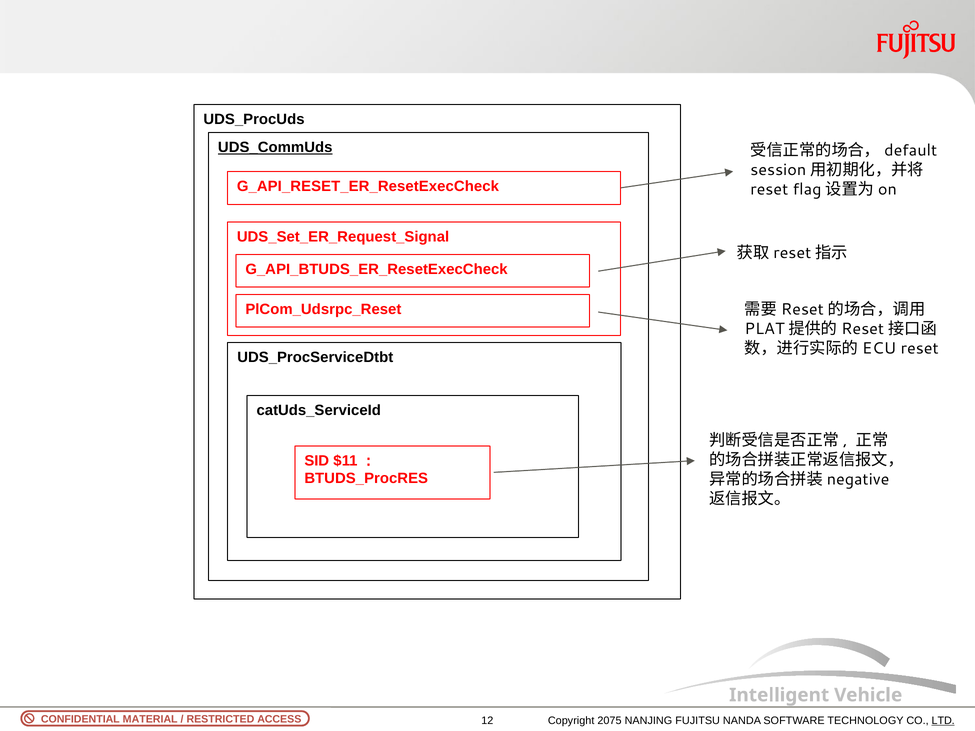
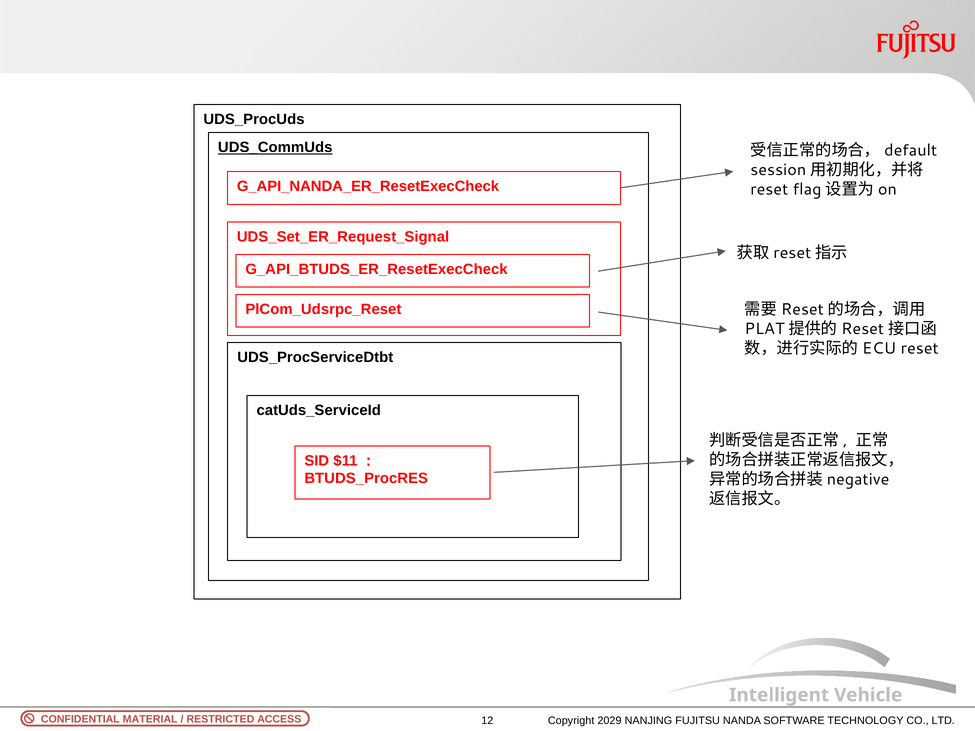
G_API_RESET_ER_ResetExecCheck: G_API_RESET_ER_ResetExecCheck -> G_API_NANDA_ER_ResetExecCheck
2075: 2075 -> 2029
LTD underline: present -> none
